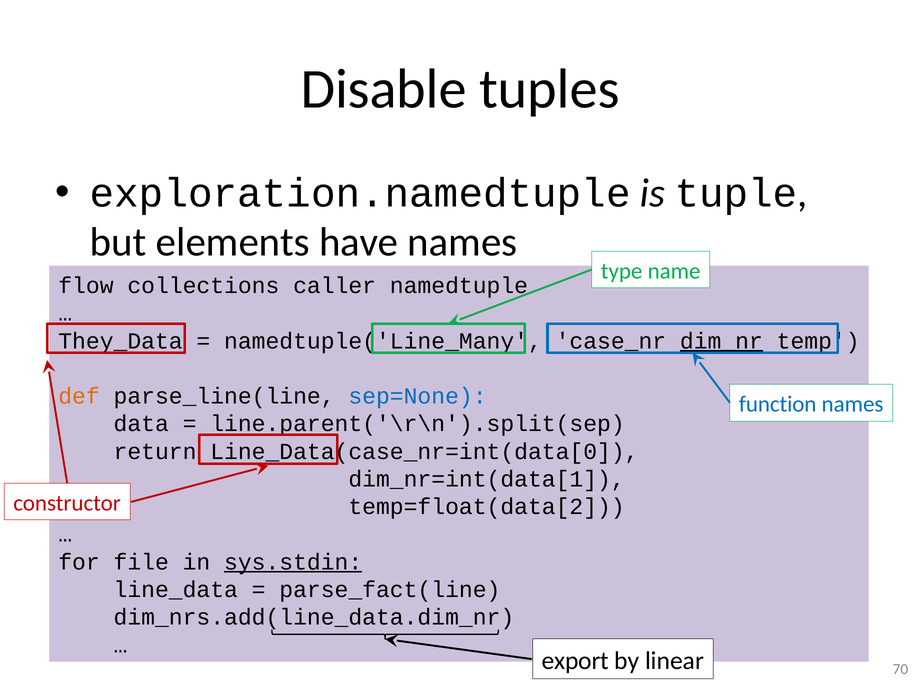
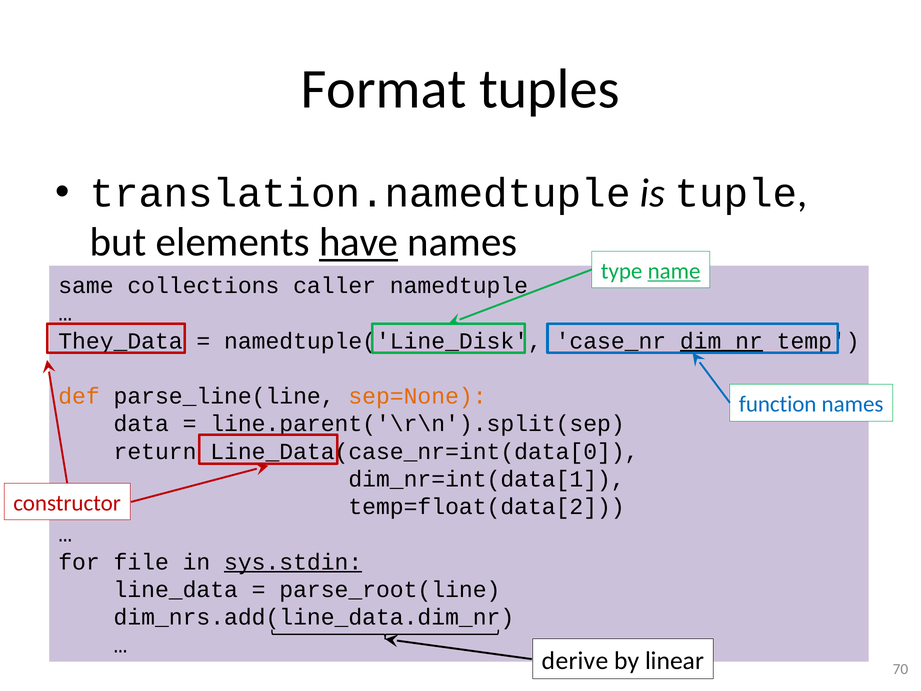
Disable: Disable -> Format
exploration.namedtuple: exploration.namedtuple -> translation.namedtuple
have underline: none -> present
name underline: none -> present
flow: flow -> same
namedtuple('Line_Many: namedtuple('Line_Many -> namedtuple('Line_Disk
sep=None colour: blue -> orange
parse_fact(line: parse_fact(line -> parse_root(line
export: export -> derive
